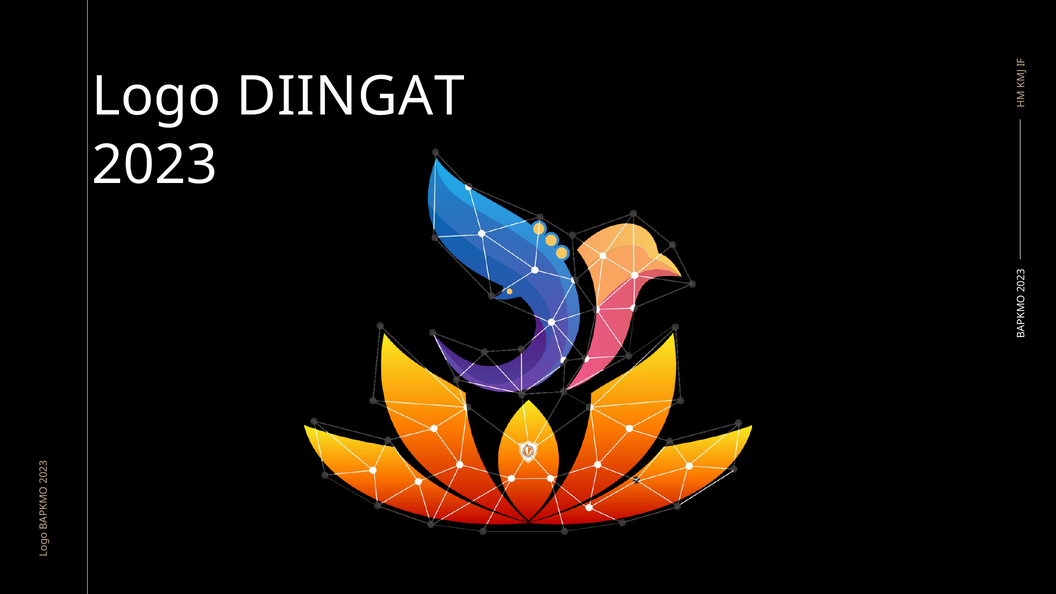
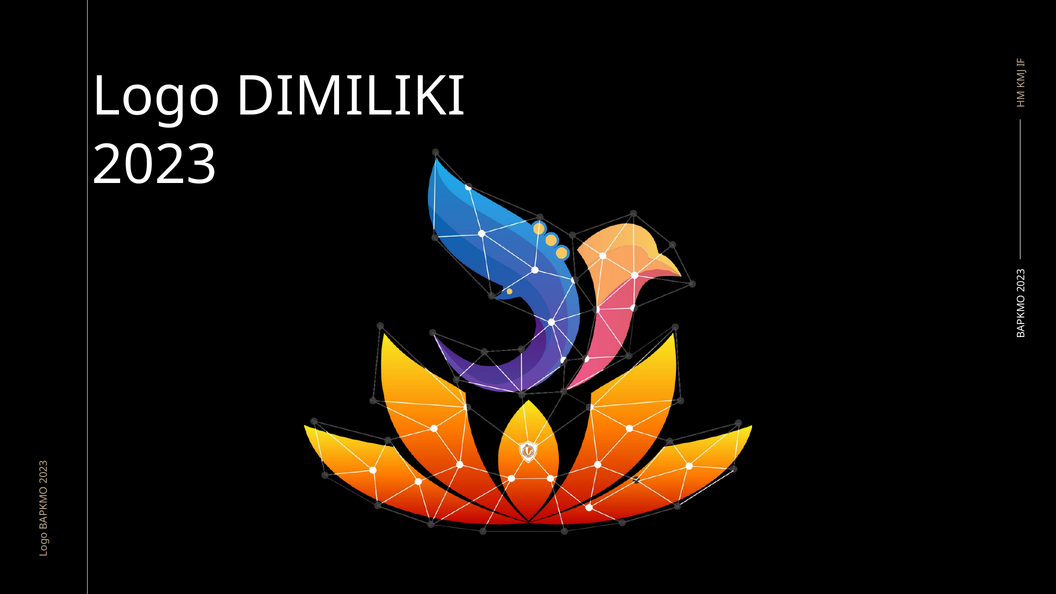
DIINGAT: DIINGAT -> DIMILIKI
